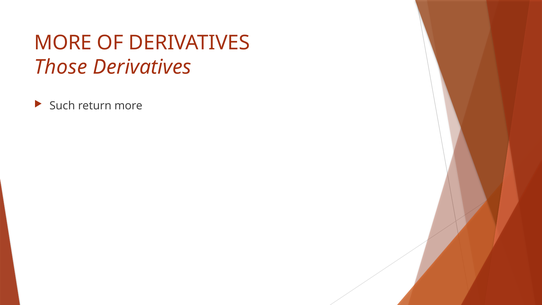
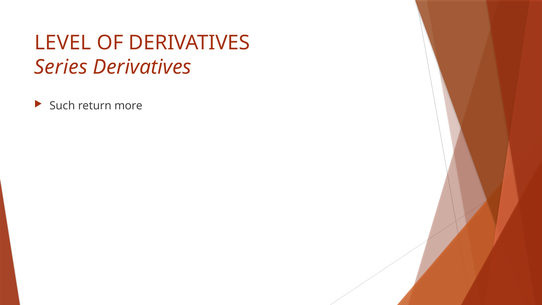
MORE at (63, 43): MORE -> LEVEL
Those: Those -> Series
